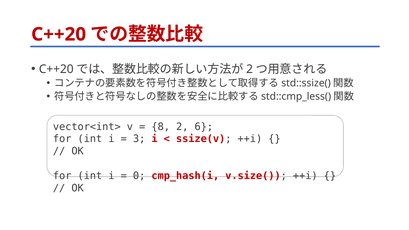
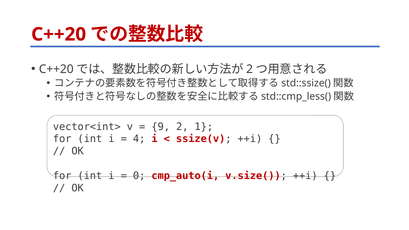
8: 8 -> 9
6: 6 -> 1
3: 3 -> 4
cmp_hash(i: cmp_hash(i -> cmp_auto(i
